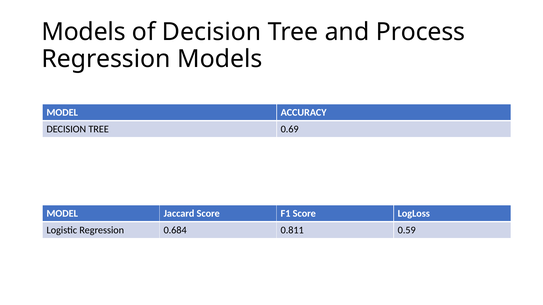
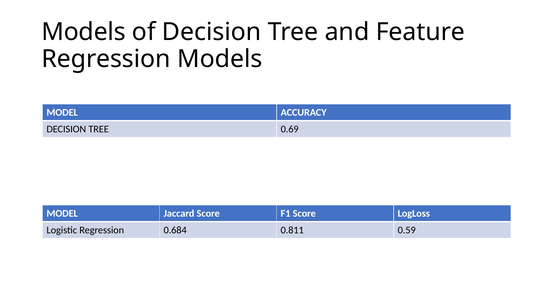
Process: Process -> Feature
